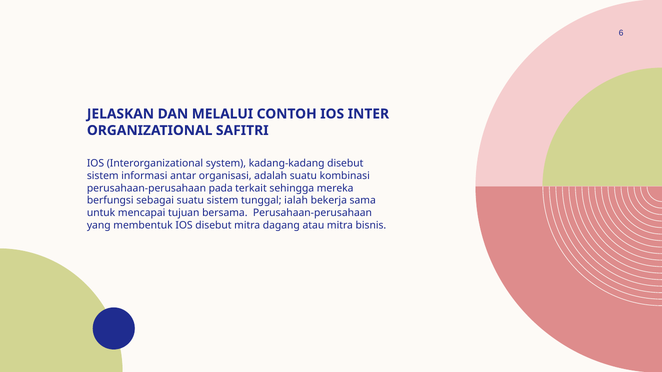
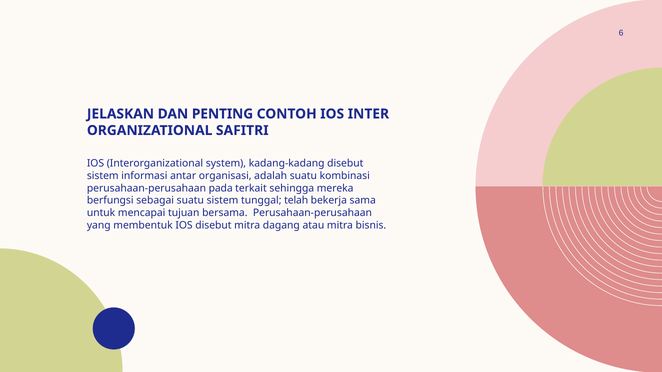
MELALUI: MELALUI -> PENTING
ialah: ialah -> telah
